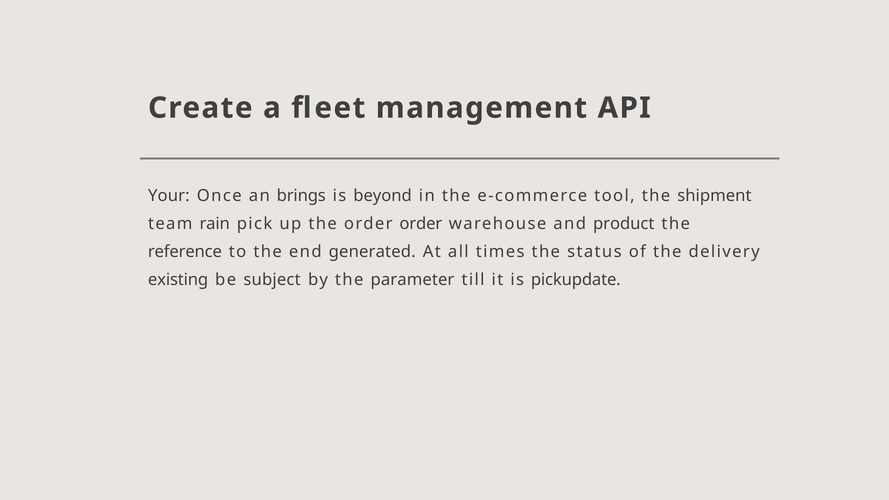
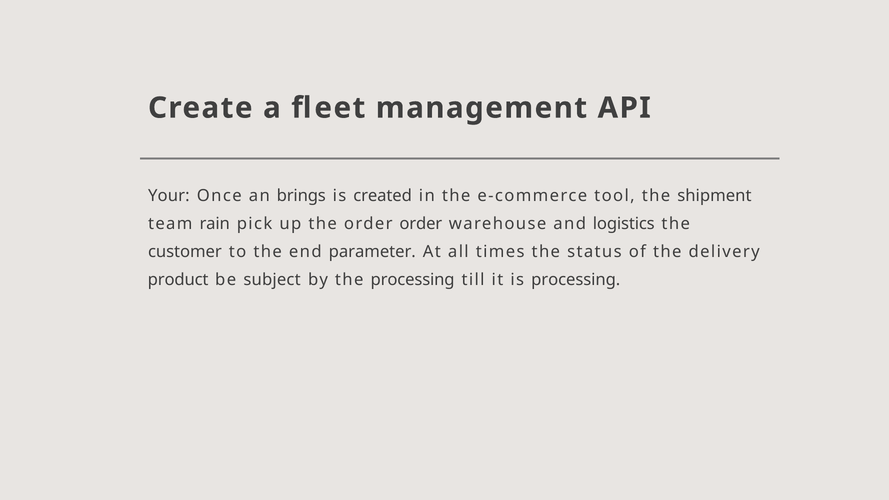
beyond: beyond -> created
product: product -> logistics
reference: reference -> customer
generated: generated -> parameter
existing: existing -> product
the parameter: parameter -> processing
is pickupdate: pickupdate -> processing
